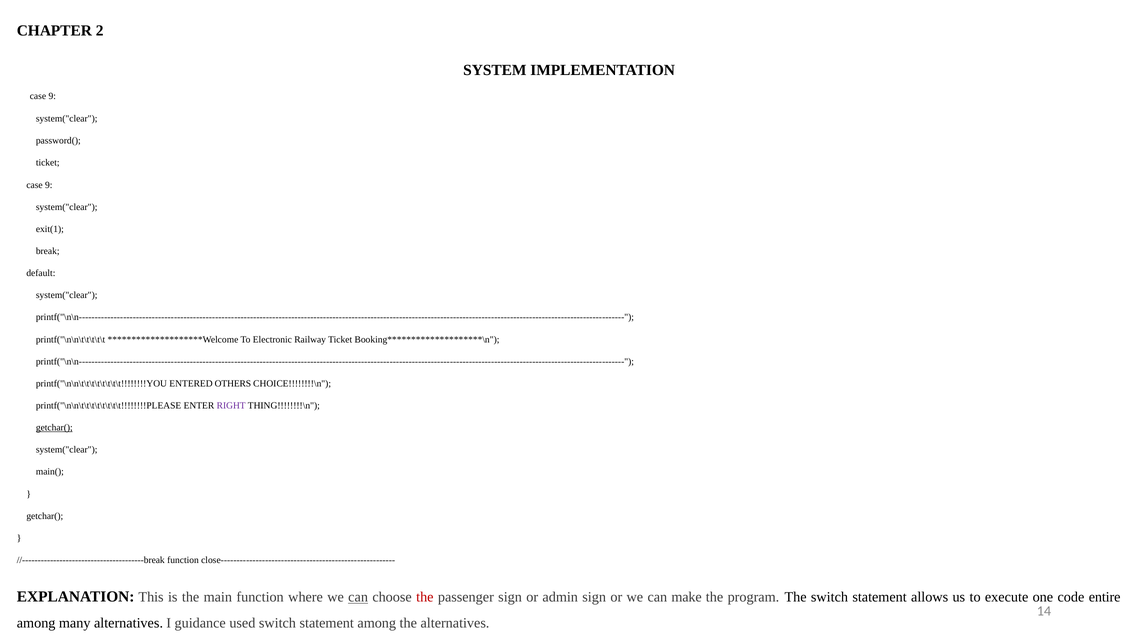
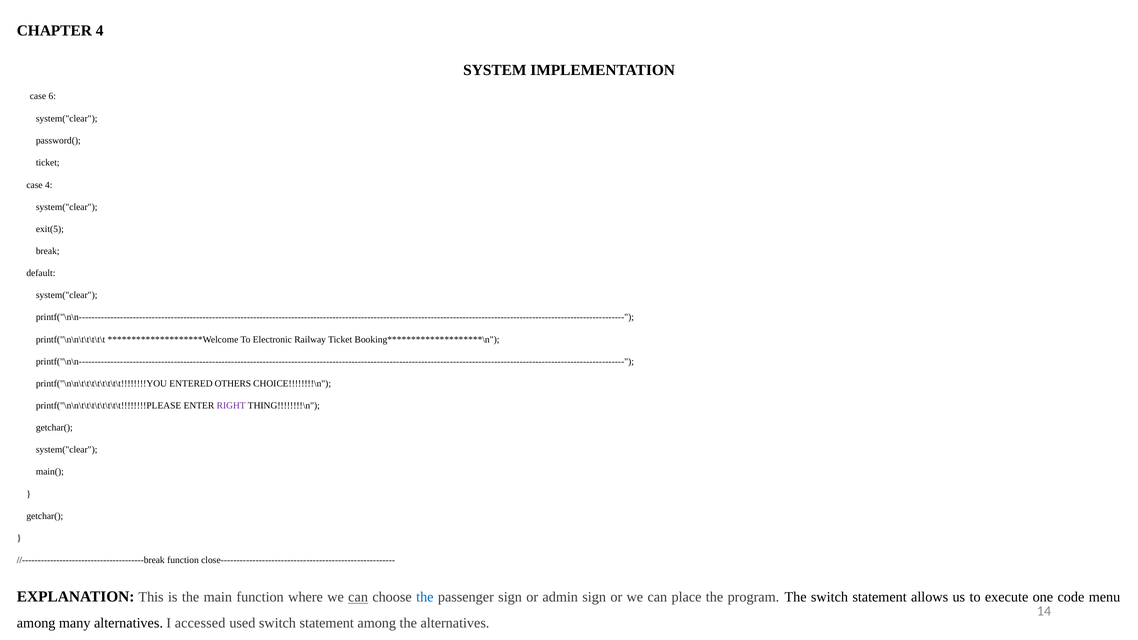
CHAPTER 2: 2 -> 4
9 at (52, 96): 9 -> 6
9 at (49, 185): 9 -> 4
exit(1: exit(1 -> exit(5
getchar( at (54, 428) underline: present -> none
the at (425, 597) colour: red -> blue
make: make -> place
entire: entire -> menu
guidance: guidance -> accessed
